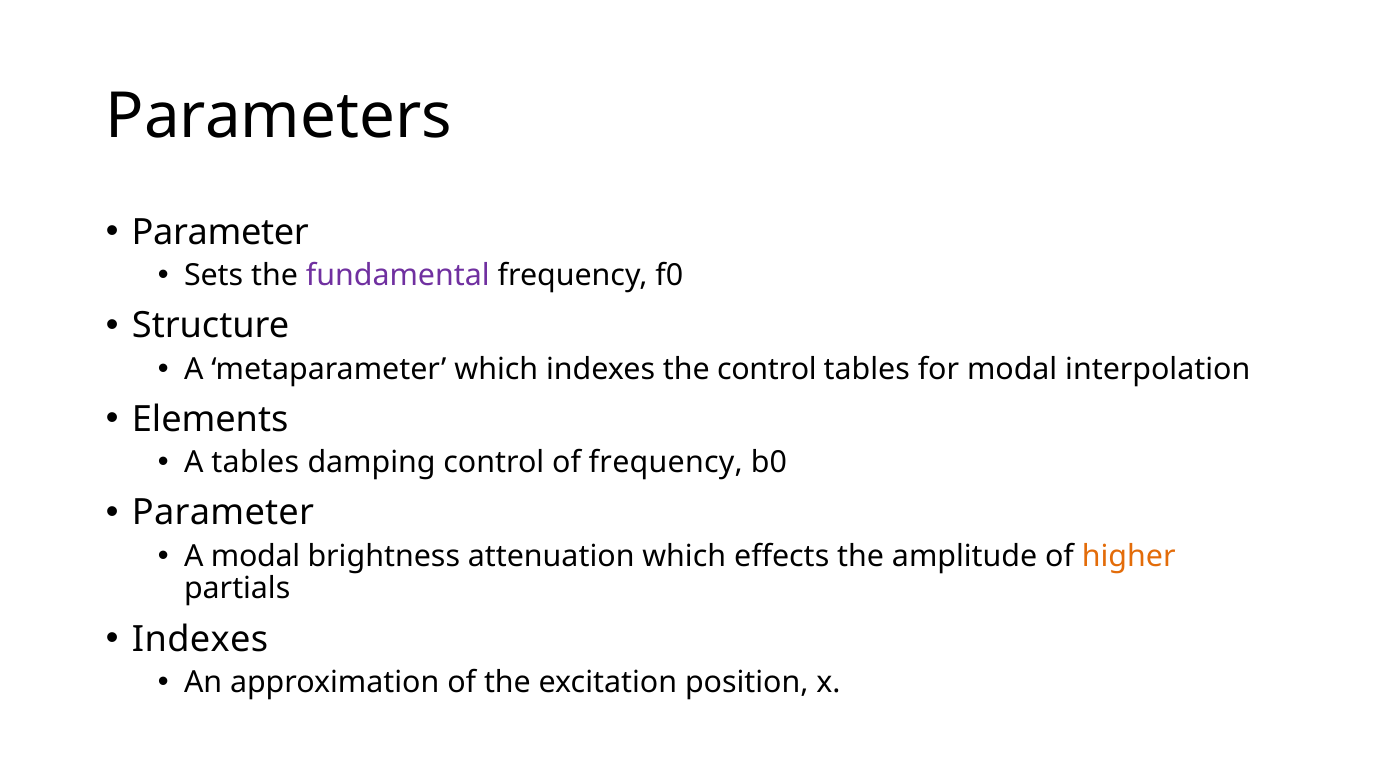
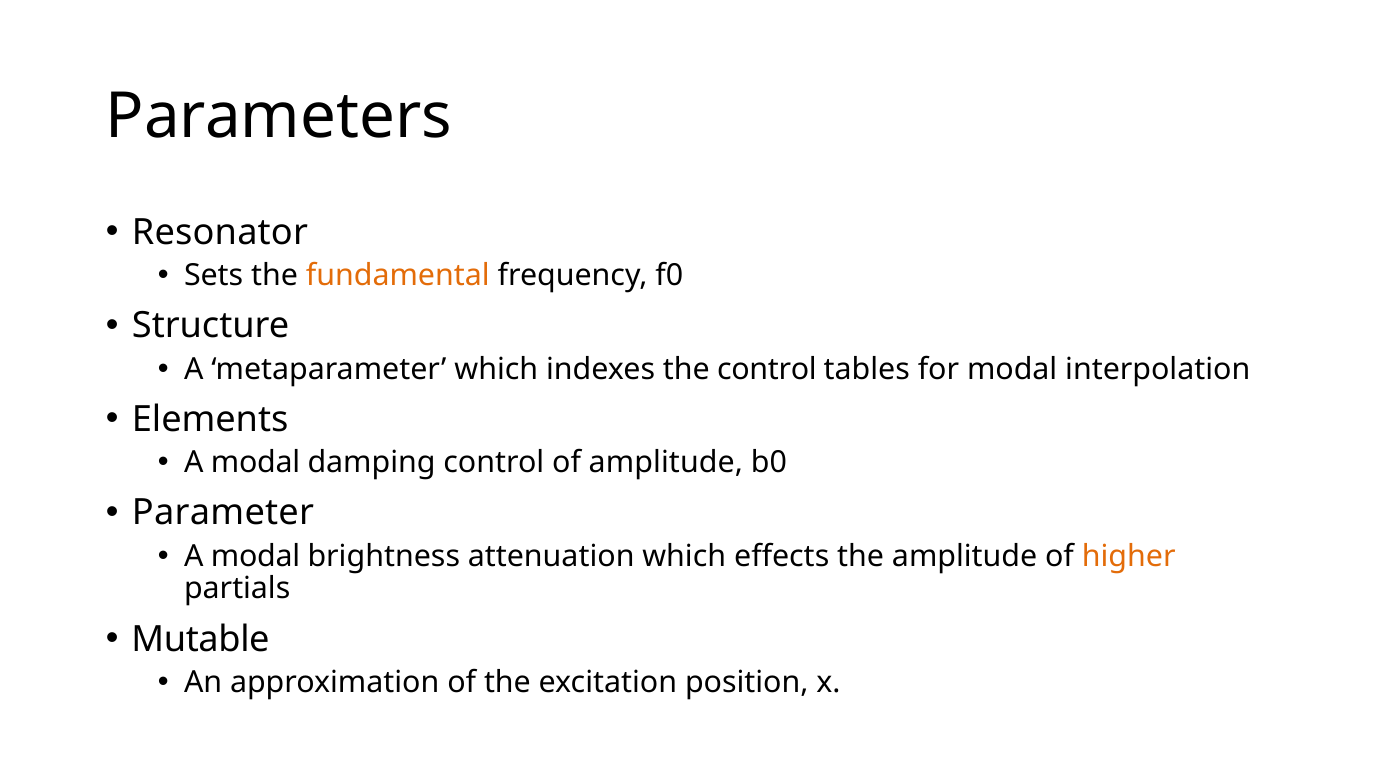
Parameter at (220, 233): Parameter -> Resonator
fundamental colour: purple -> orange
tables at (255, 463): tables -> modal
of frequency: frequency -> amplitude
Indexes at (200, 640): Indexes -> Mutable
